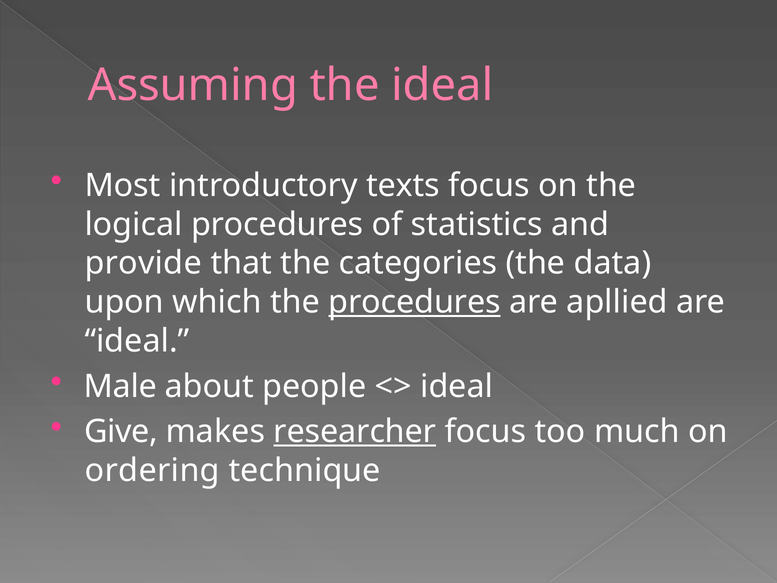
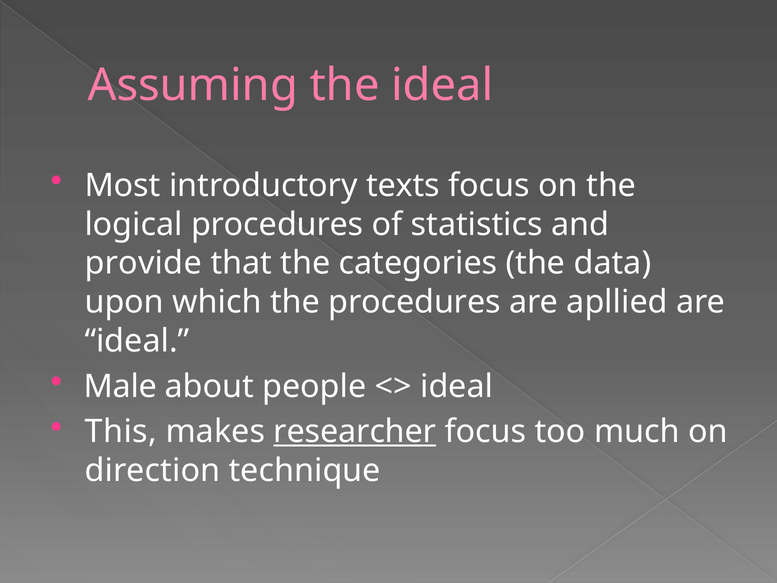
procedures at (415, 302) underline: present -> none
Give: Give -> This
ordering: ordering -> direction
